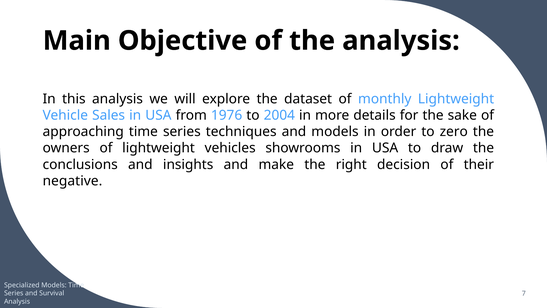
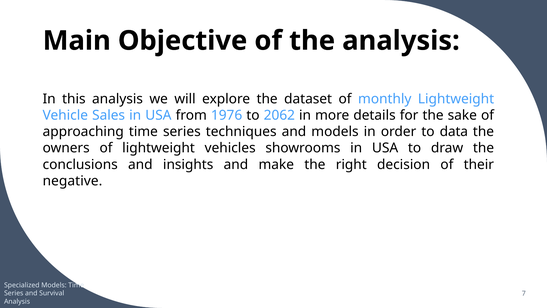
2004: 2004 -> 2062
zero: zero -> data
